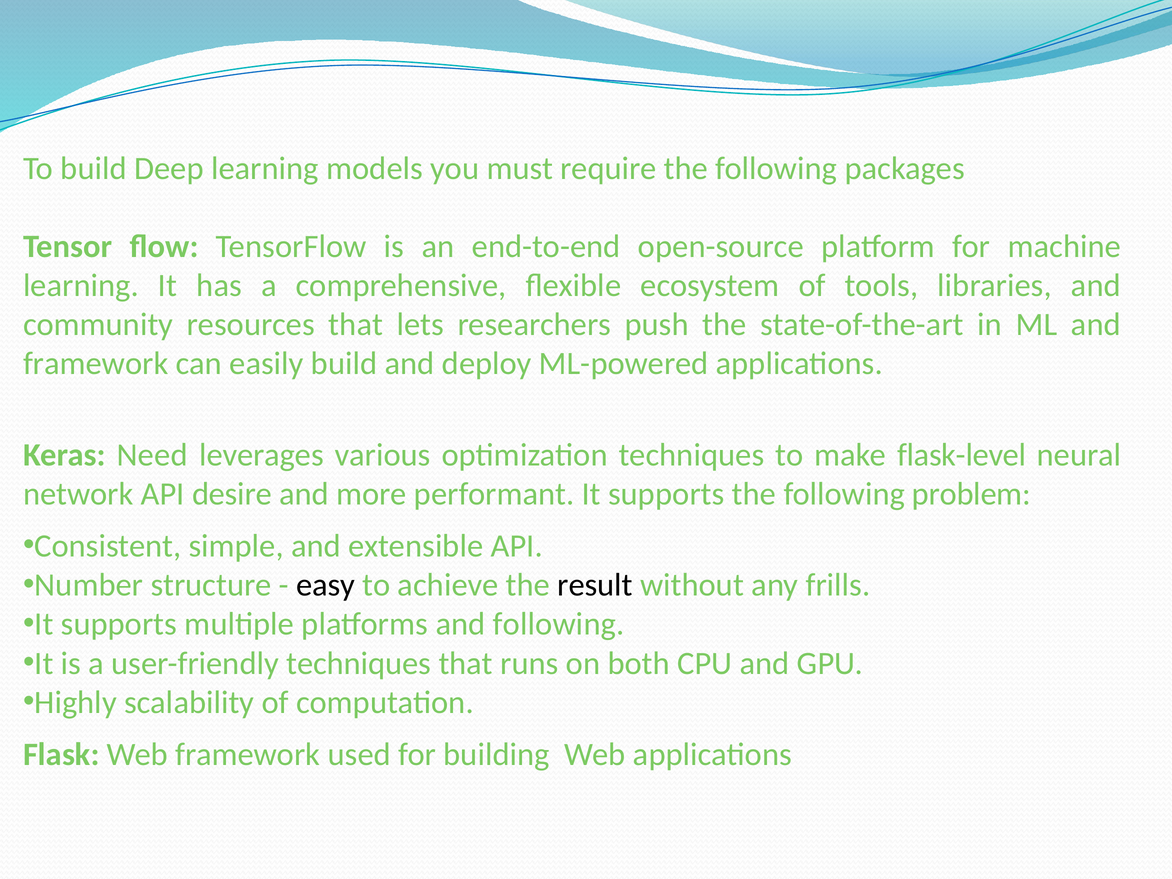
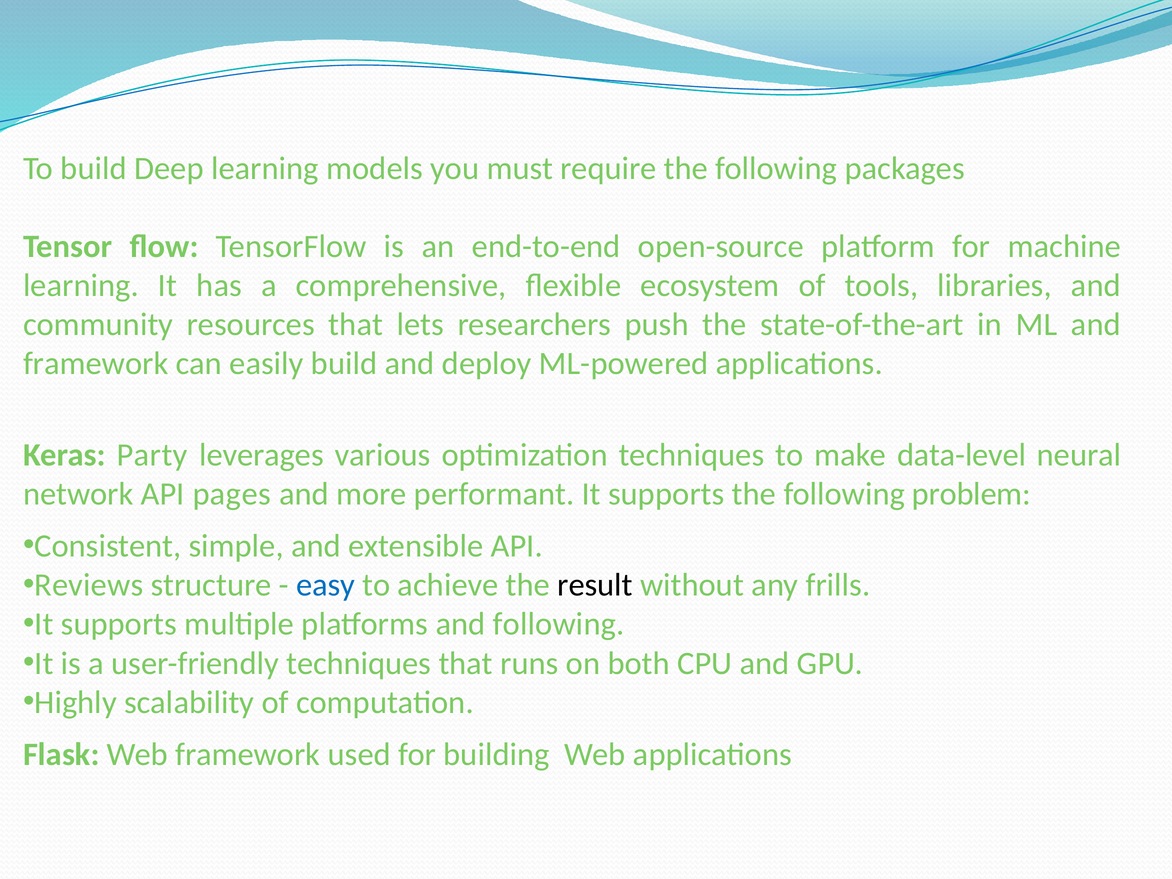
Need: Need -> Party
flask-level: flask-level -> data-level
desire: desire -> pages
Number: Number -> Reviews
easy colour: black -> blue
